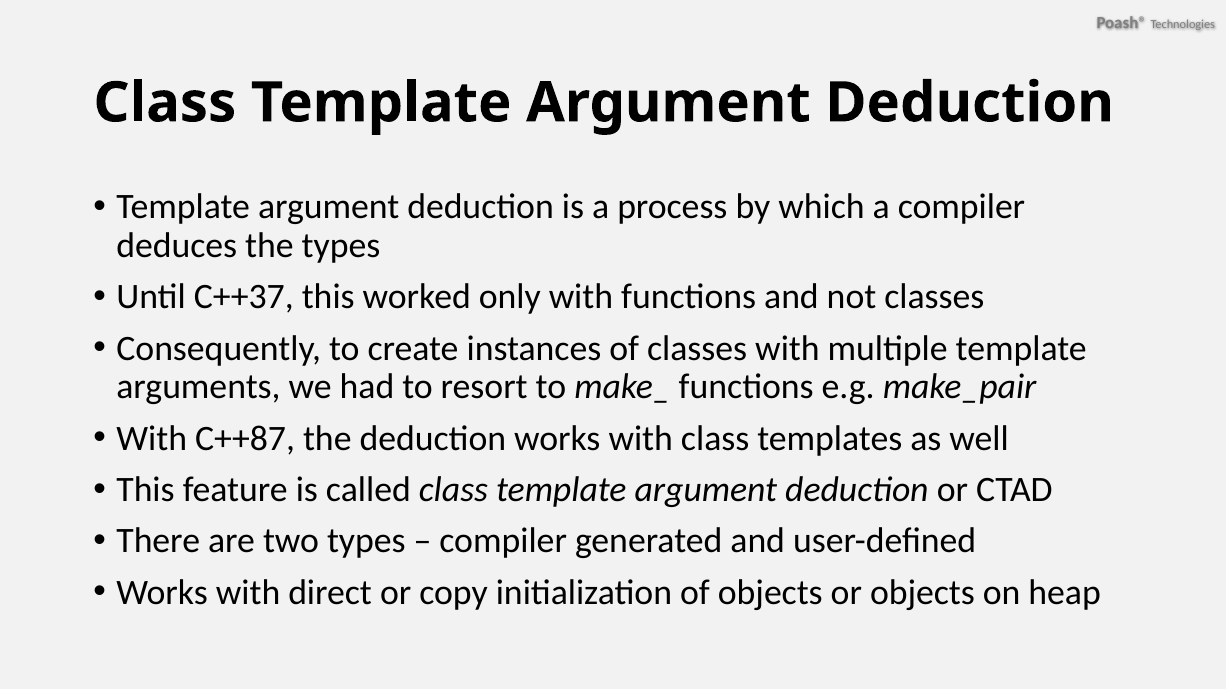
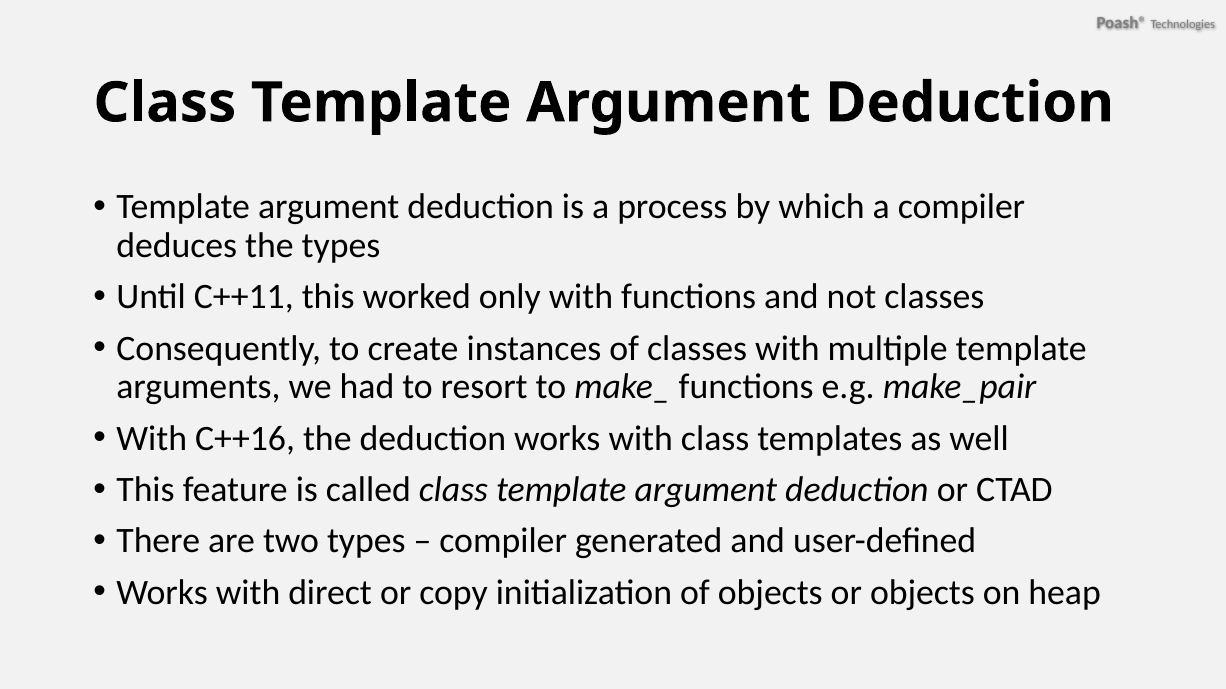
C++37: C++37 -> C++11
C++87: C++87 -> C++16
